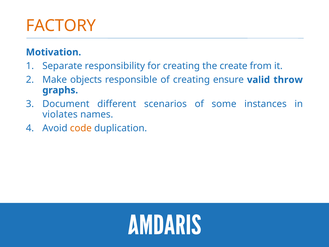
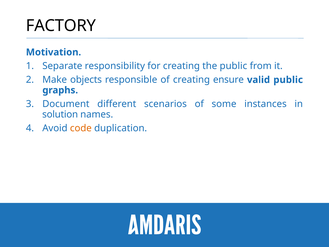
FACTORY colour: orange -> black
the create: create -> public
valid throw: throw -> public
violates: violates -> solution
